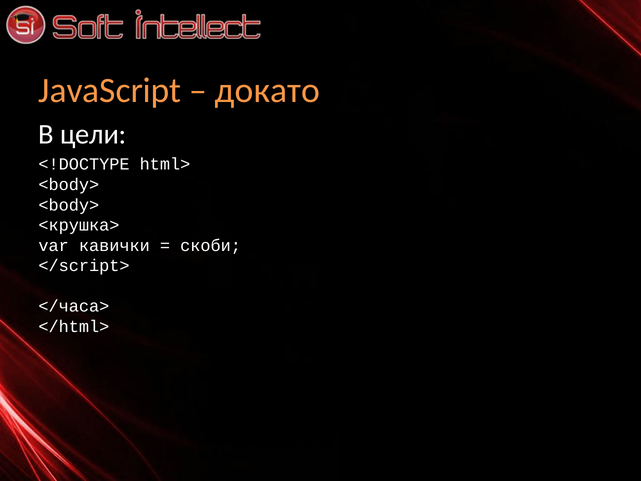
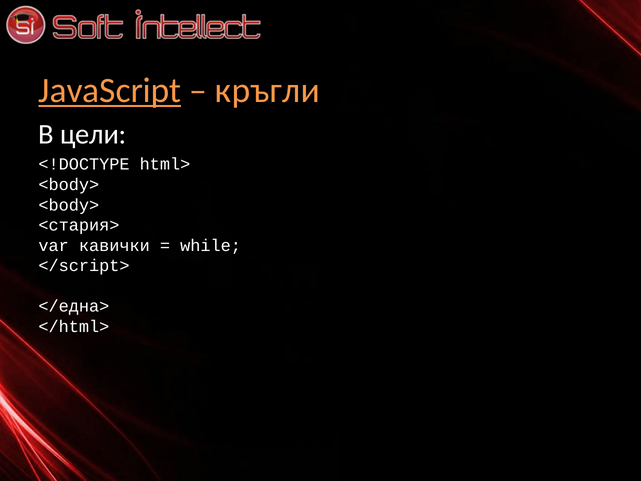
JavaScript underline: none -> present
докато: докато -> кръгли
<крушка>: <крушка> -> <стария>
скоби: скоби -> while
</часа>: </часа> -> </една>
